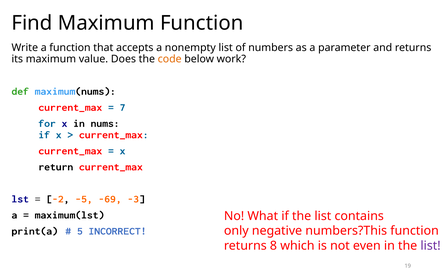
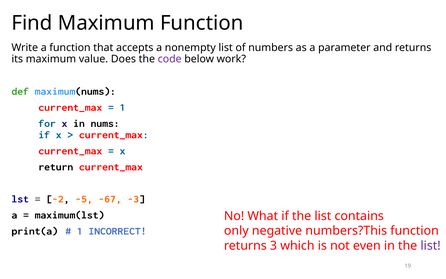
code colour: orange -> purple
7 at (123, 107): 7 -> 1
-69: -69 -> -67
5 at (80, 231): 5 -> 1
8: 8 -> 3
